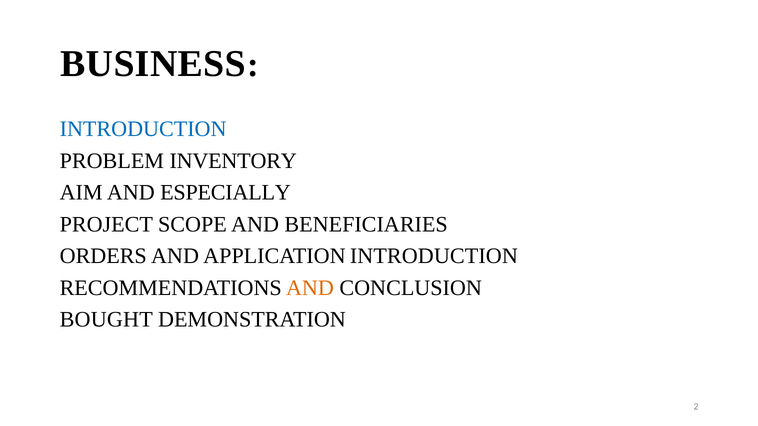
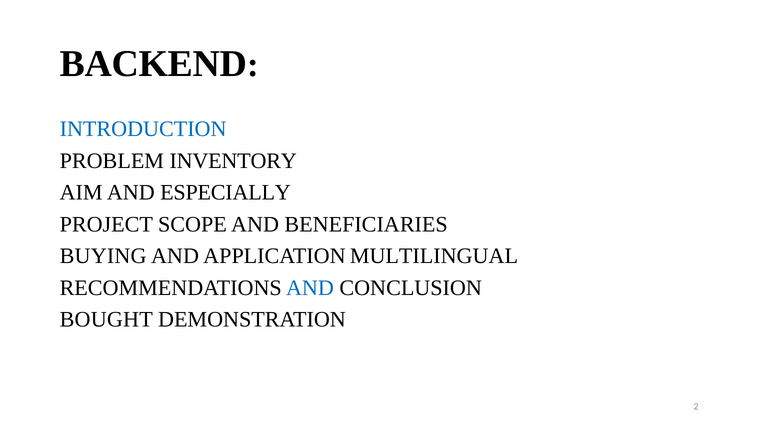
BUSINESS: BUSINESS -> BACKEND
ORDERS: ORDERS -> BUYING
APPLICATION INTRODUCTION: INTRODUCTION -> MULTILINGUAL
AND at (310, 288) colour: orange -> blue
